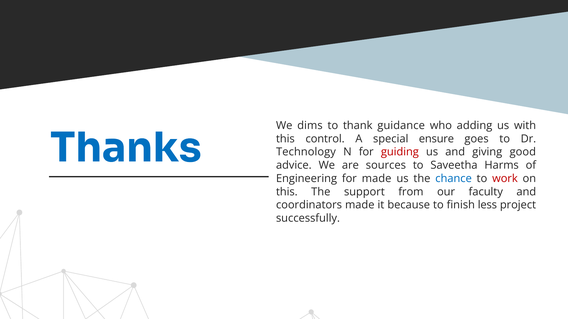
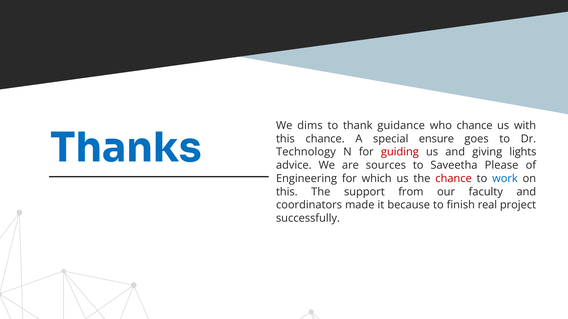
who adding: adding -> chance
this control: control -> chance
good: good -> lights
Saveetha Harms: Harms -> Please
for made: made -> which
chance at (454, 179) colour: blue -> red
work colour: red -> blue
less: less -> real
